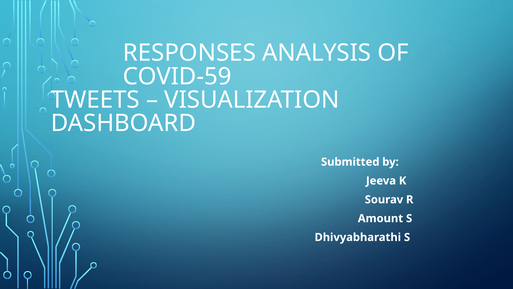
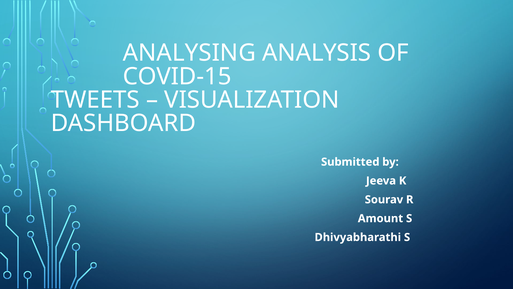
RESPONSES: RESPONSES -> ANALYSING
COVID-59: COVID-59 -> COVID-15
